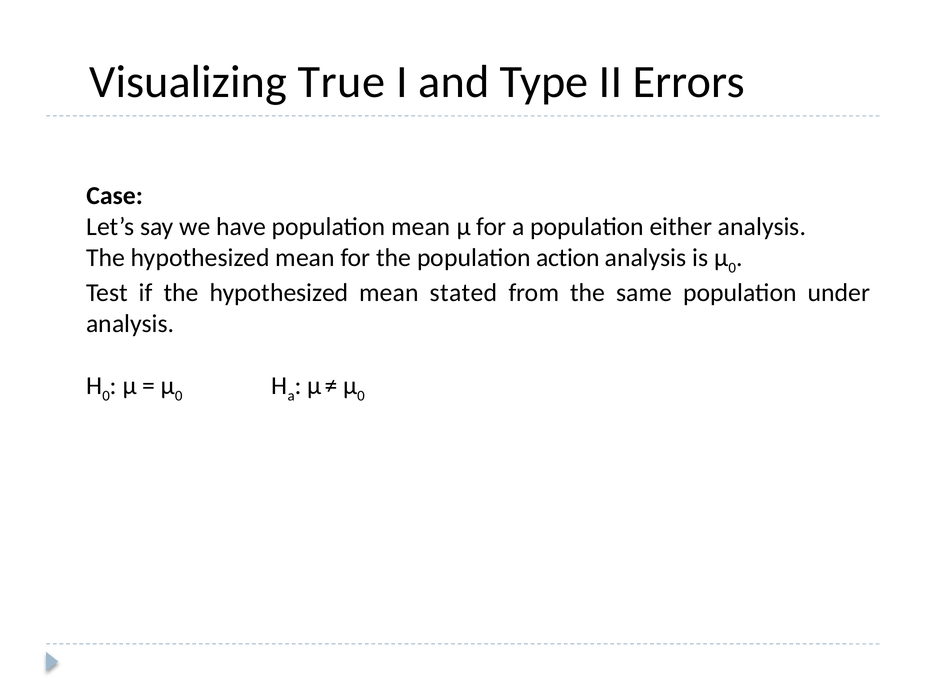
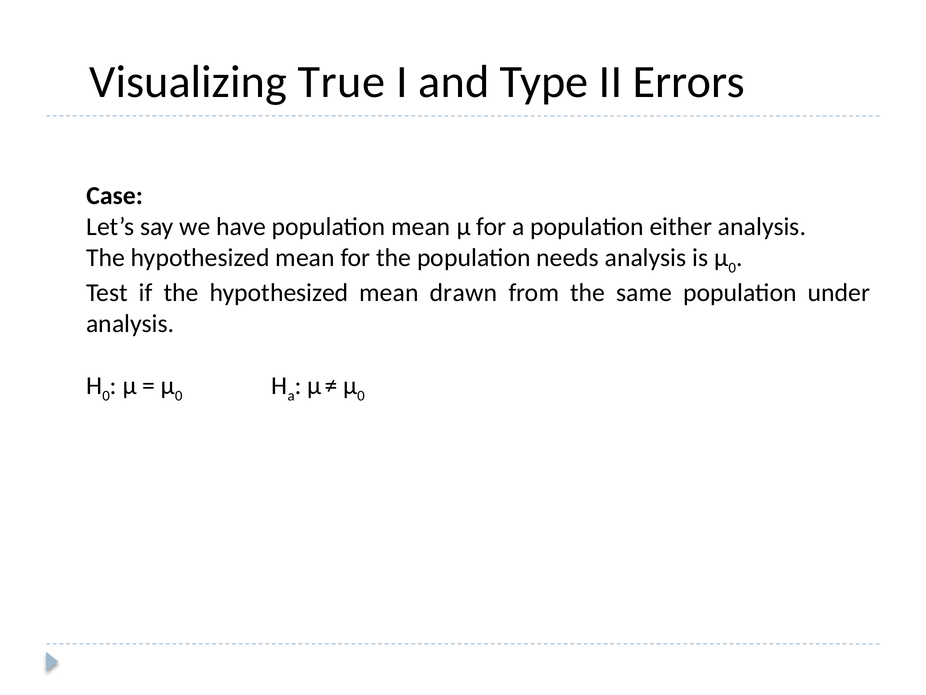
action: action -> needs
stated: stated -> drawn
